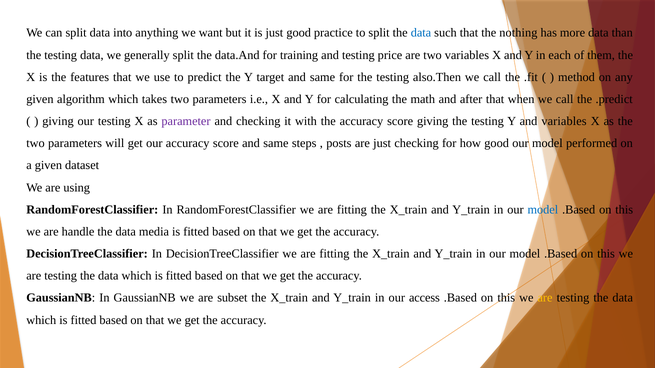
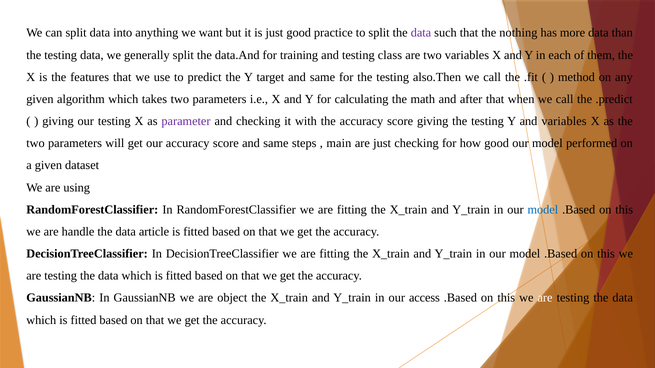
data at (421, 33) colour: blue -> purple
price: price -> class
posts: posts -> main
media: media -> article
subset: subset -> object
are at (545, 298) colour: yellow -> white
